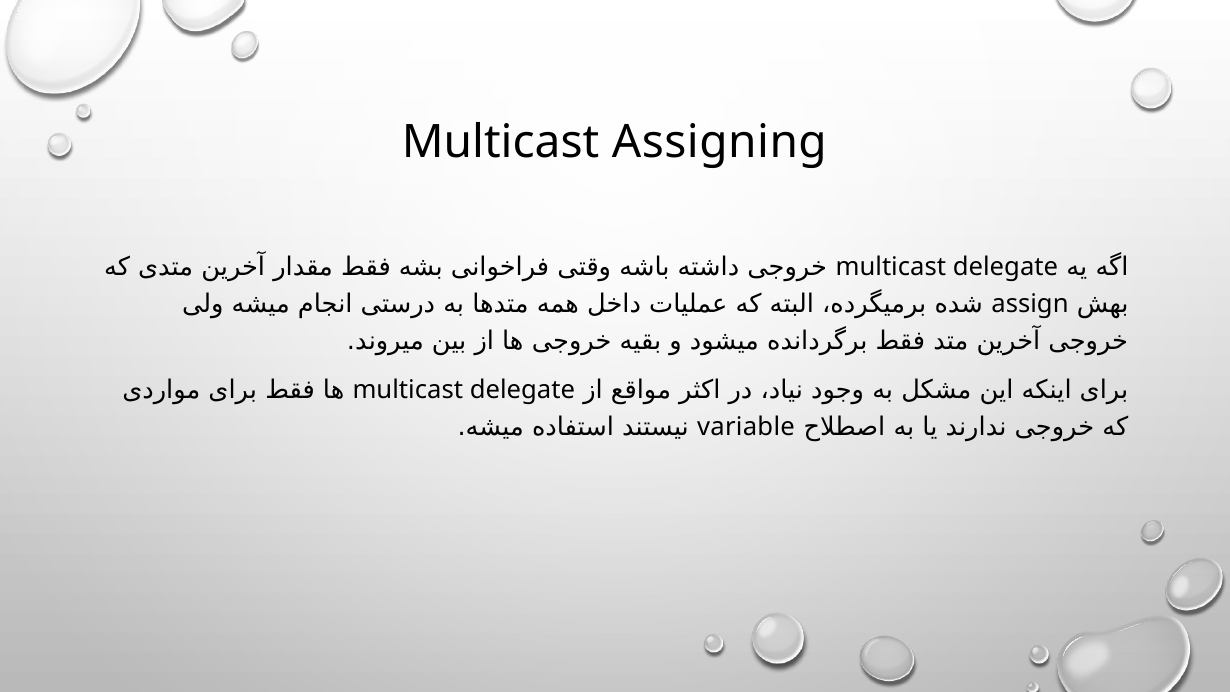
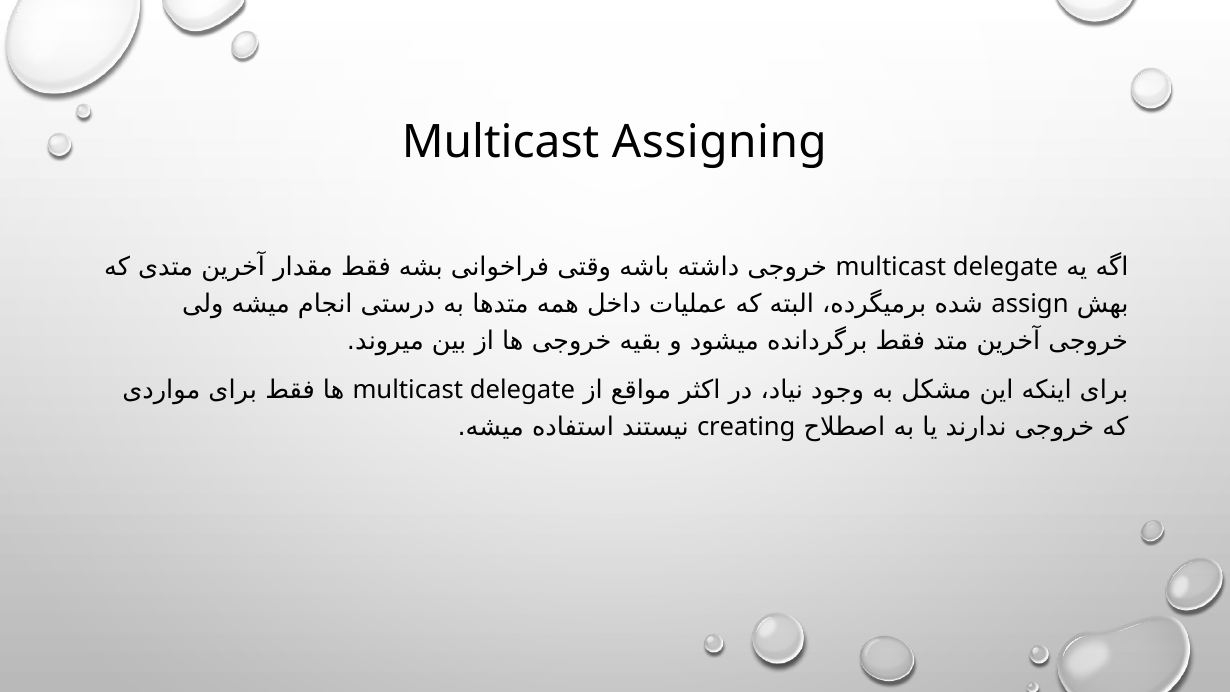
variable: variable -> creating
